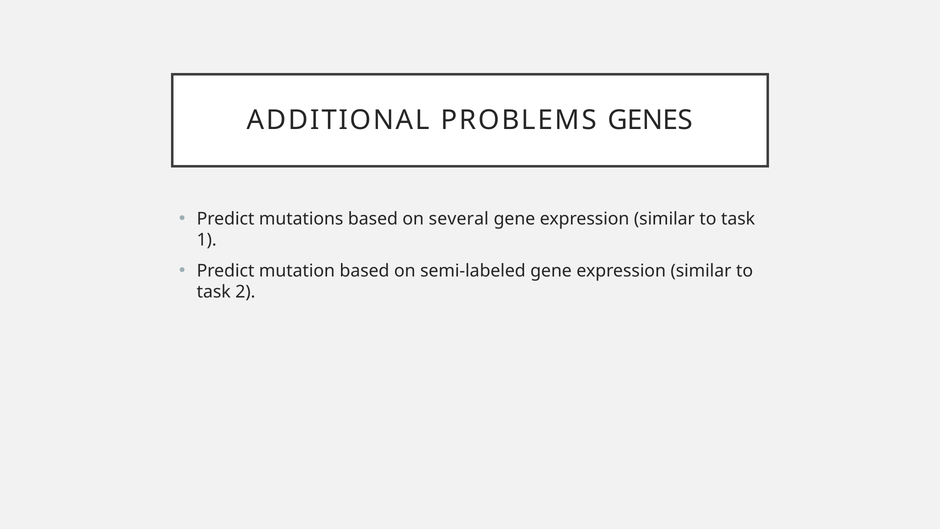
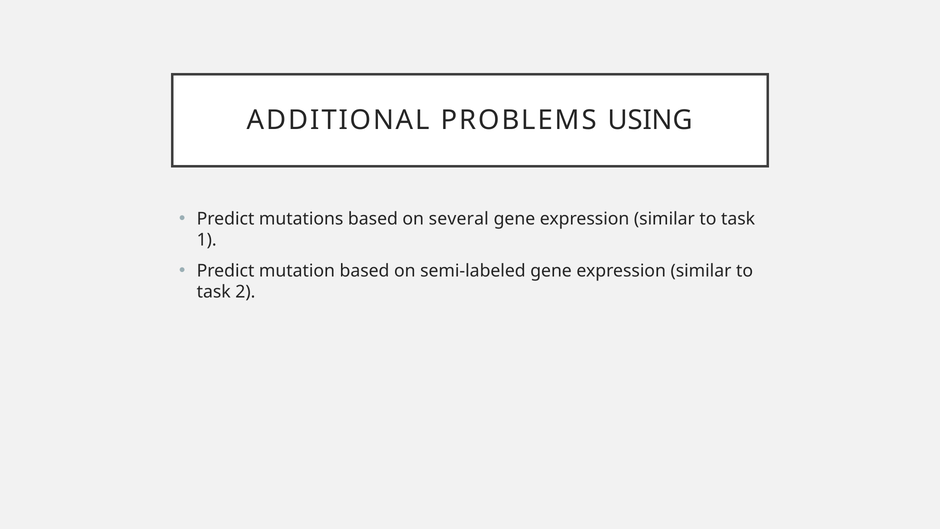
GENES: GENES -> USING
